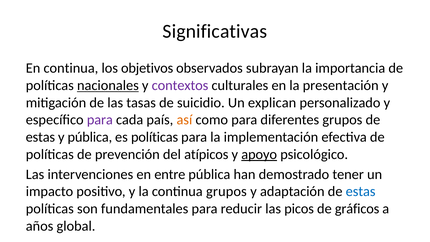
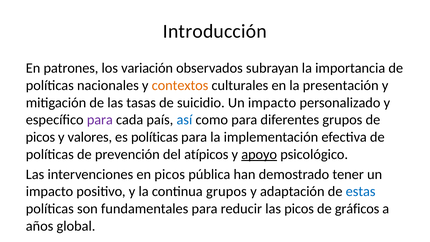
Significativas: Significativas -> Introducción
En continua: continua -> patrones
objetivos: objetivos -> variación
nacionales underline: present -> none
contextos colour: purple -> orange
suicidio Un explican: explican -> impacto
así colour: orange -> blue
estas at (40, 137): estas -> picos
y pública: pública -> valores
en entre: entre -> picos
